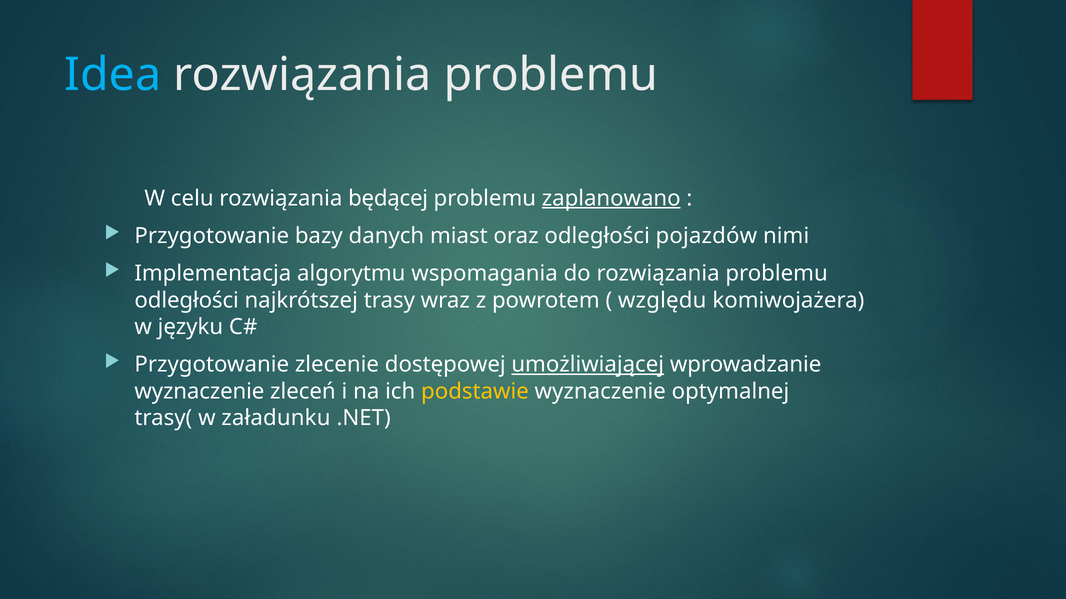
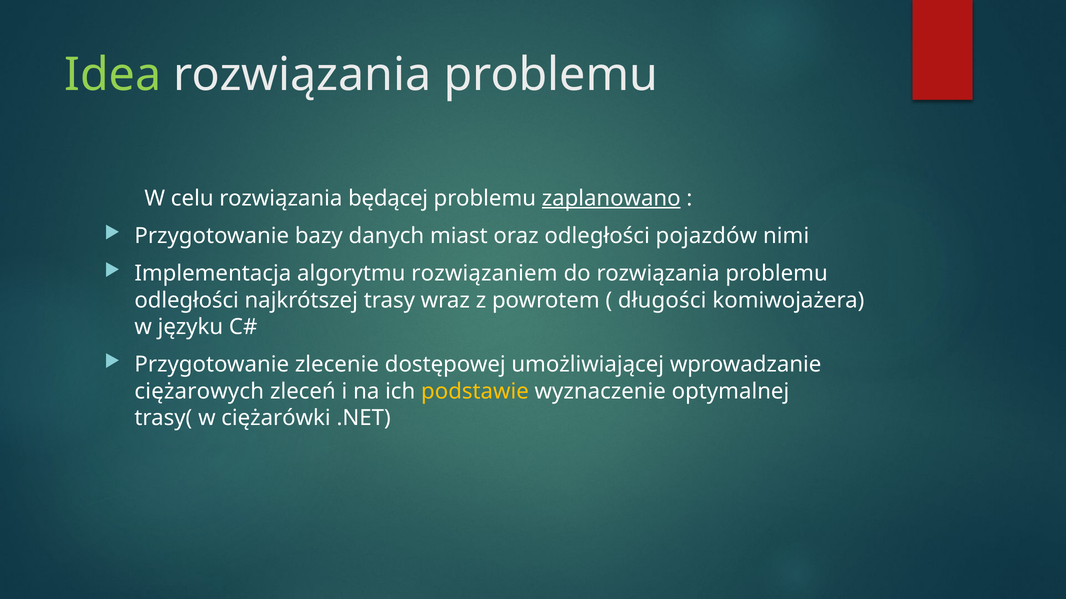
Idea colour: light blue -> light green
wspomagania: wspomagania -> rozwiązaniem
względu: względu -> długości
umożliwiającej underline: present -> none
wyznaczenie at (199, 392): wyznaczenie -> ciężarowych
załadunku: załadunku -> ciężarówki
